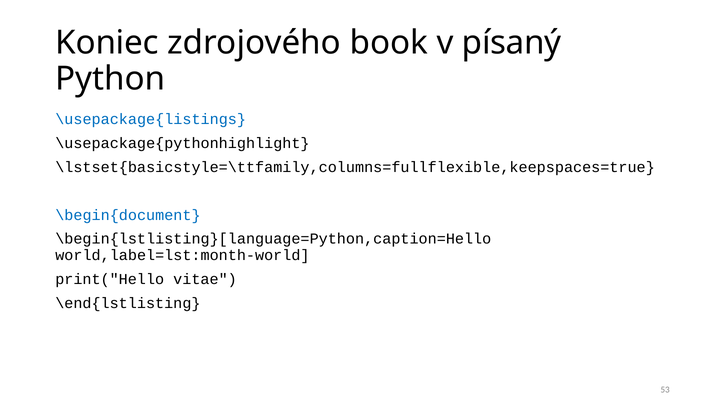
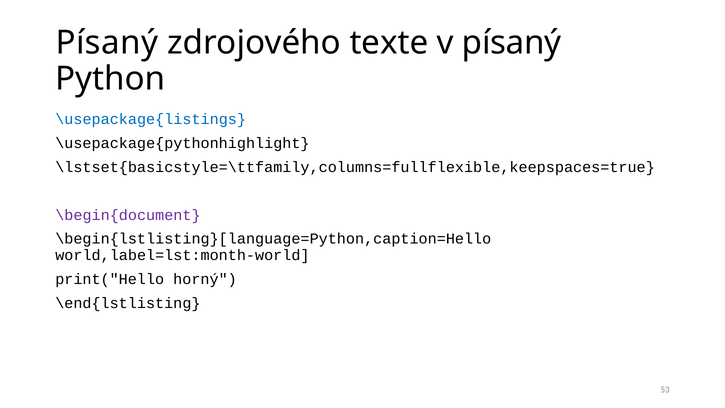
Koniec at (107, 43): Koniec -> Písaný
book: book -> texte
\begin{document colour: blue -> purple
vitae: vitae -> horný
